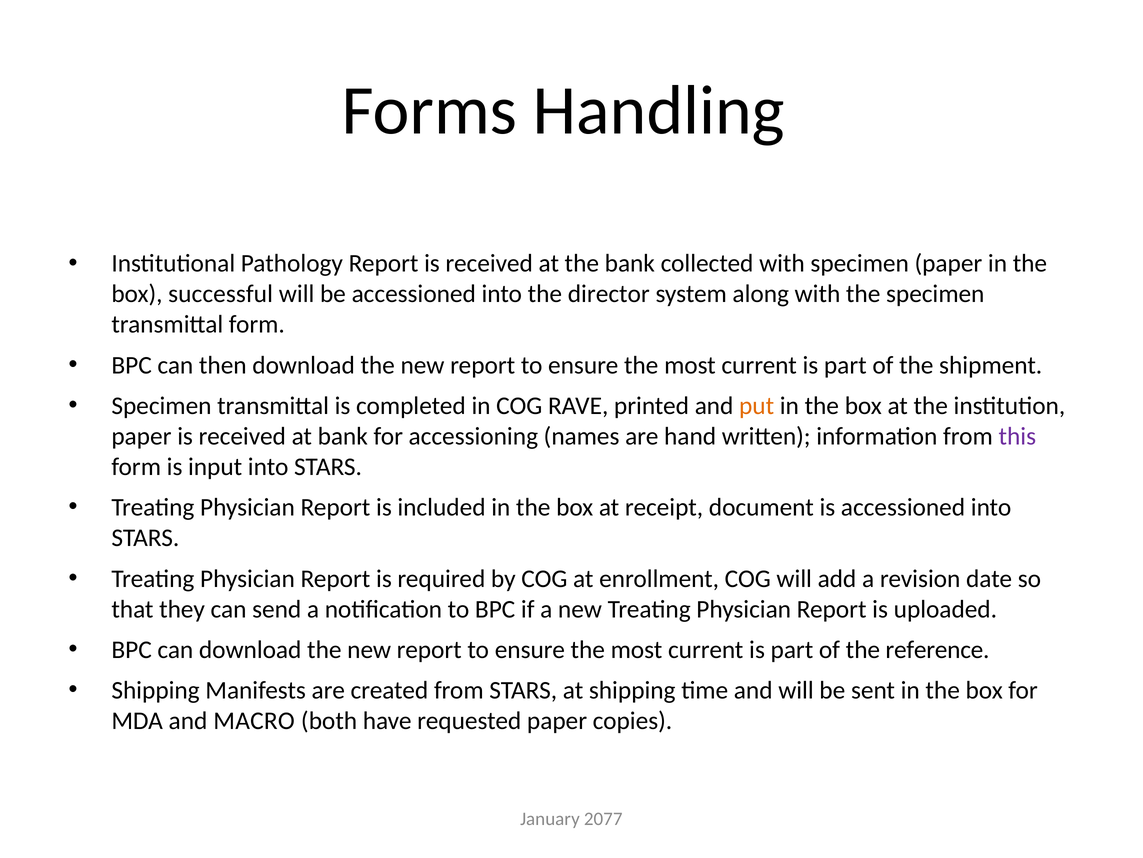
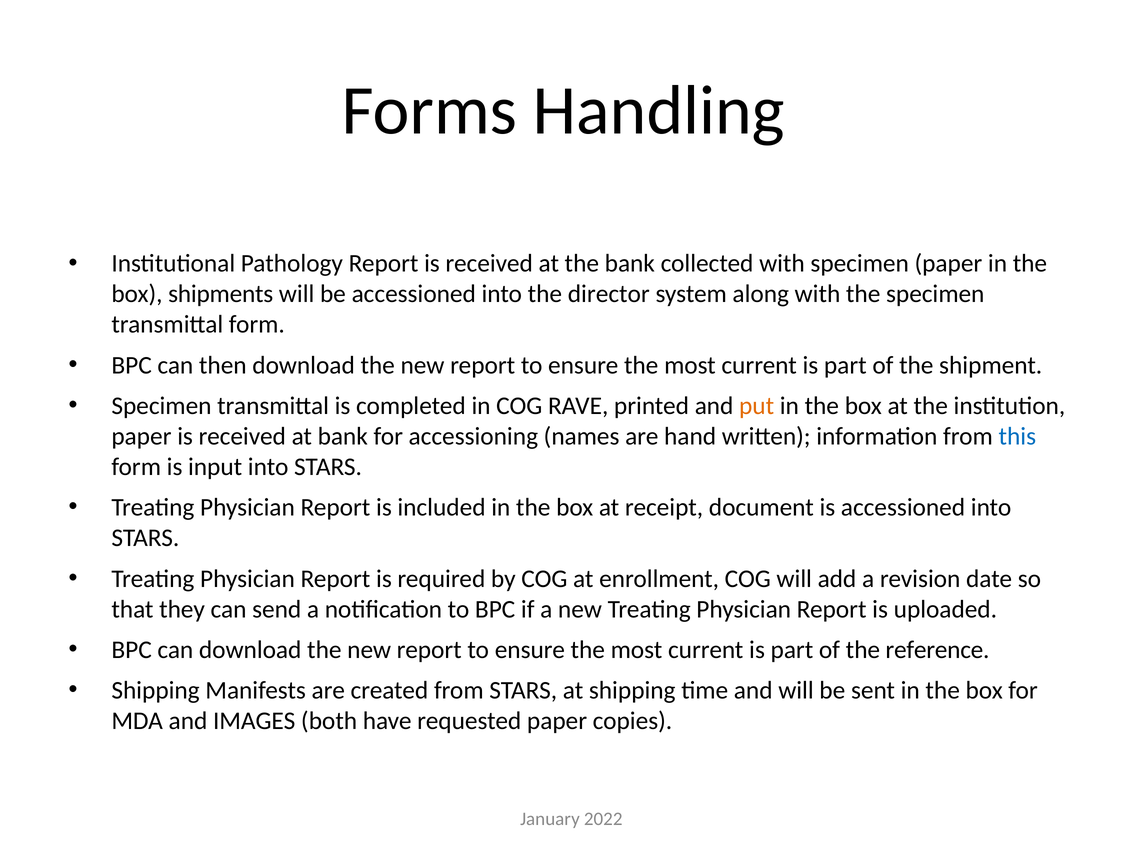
successful: successful -> shipments
this colour: purple -> blue
MACRO: MACRO -> IMAGES
2077: 2077 -> 2022
